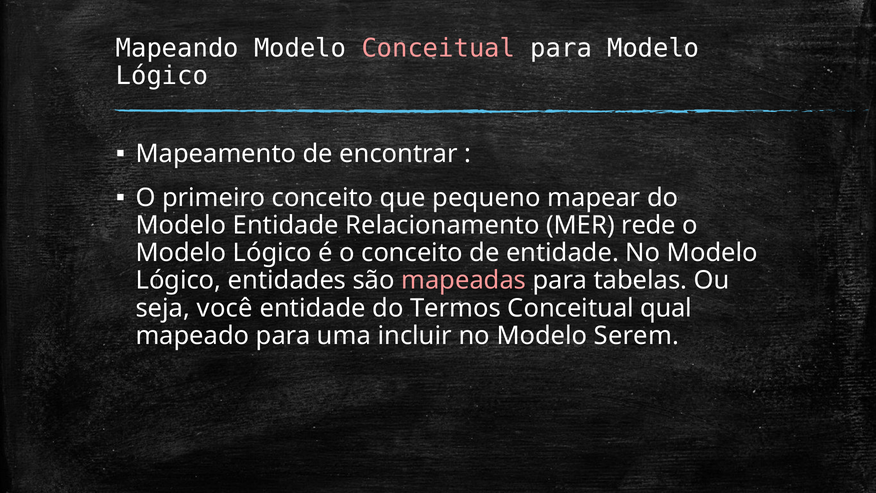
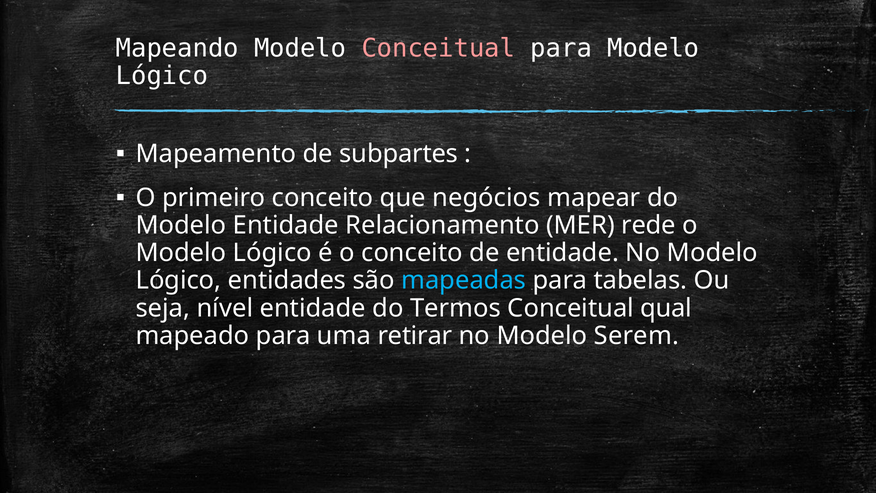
encontrar: encontrar -> subpartes
pequeno: pequeno -> negócios
mapeadas colour: pink -> light blue
você: você -> nível
incluir: incluir -> retirar
